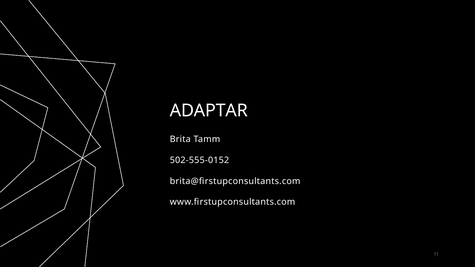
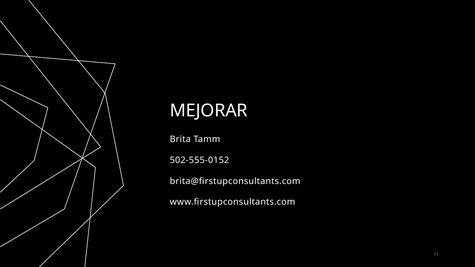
ADAPTAR: ADAPTAR -> MEJORAR
